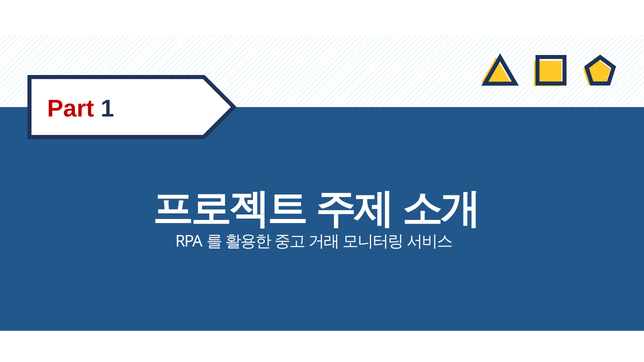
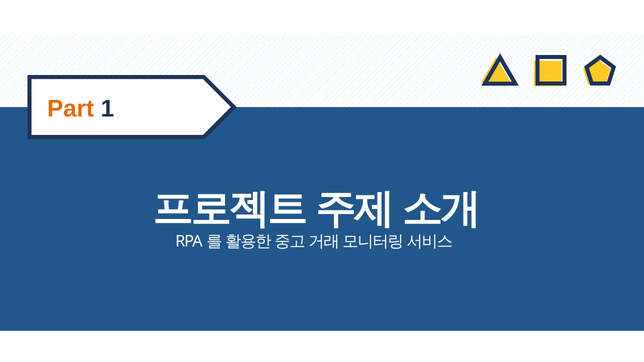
Part colour: red -> orange
